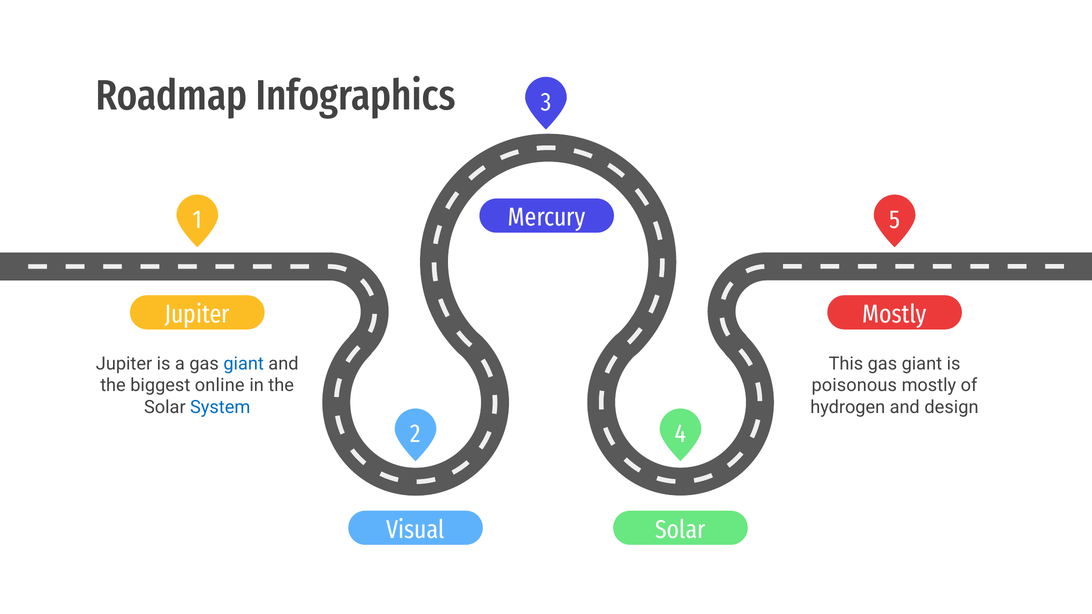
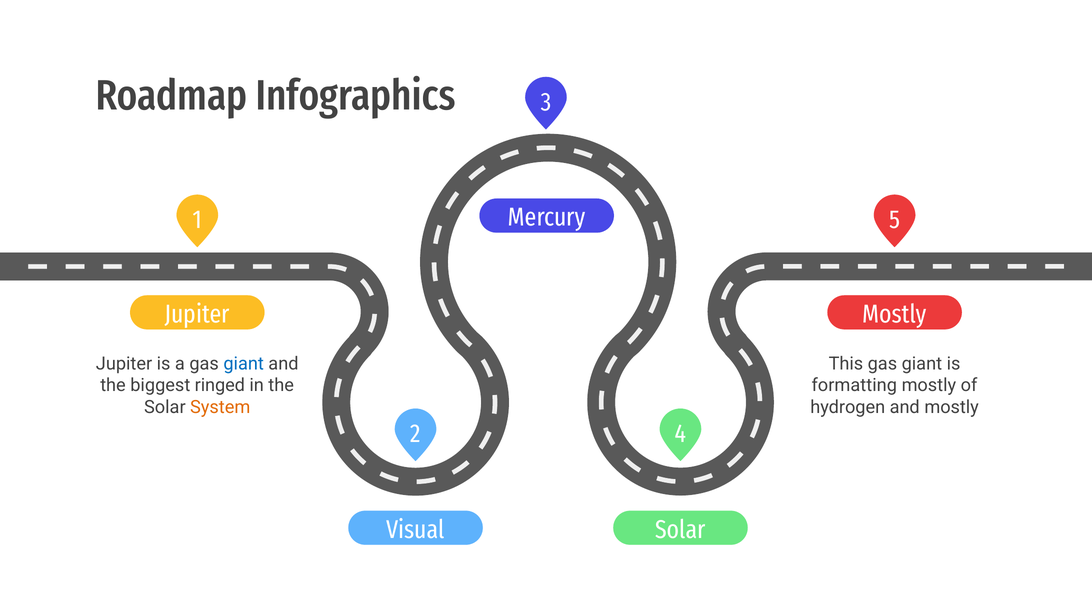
online: online -> ringed
poisonous: poisonous -> formatting
System colour: blue -> orange
and design: design -> mostly
